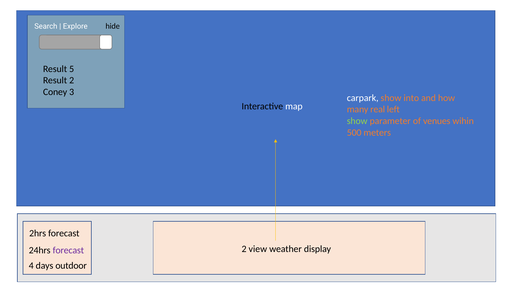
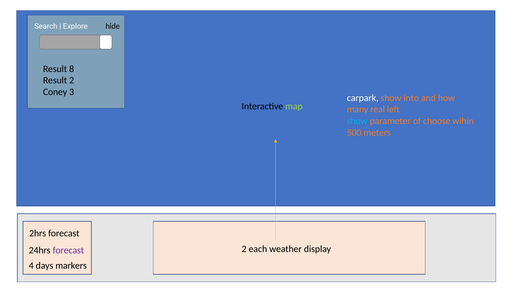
5: 5 -> 8
map colour: white -> light green
show at (357, 121) colour: light green -> light blue
venues: venues -> choose
view: view -> each
outdoor: outdoor -> markers
